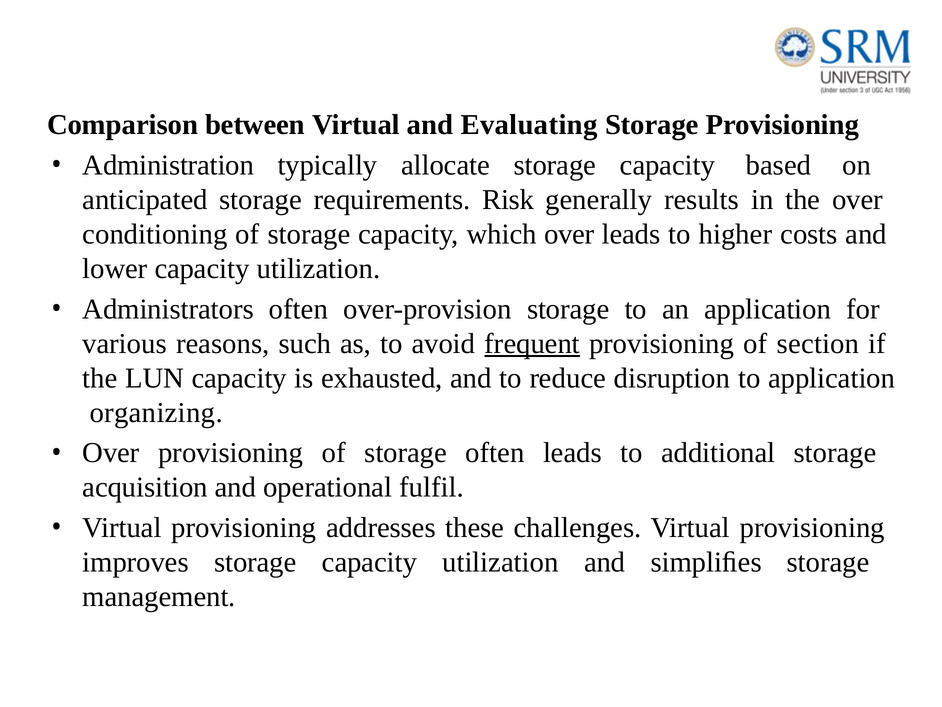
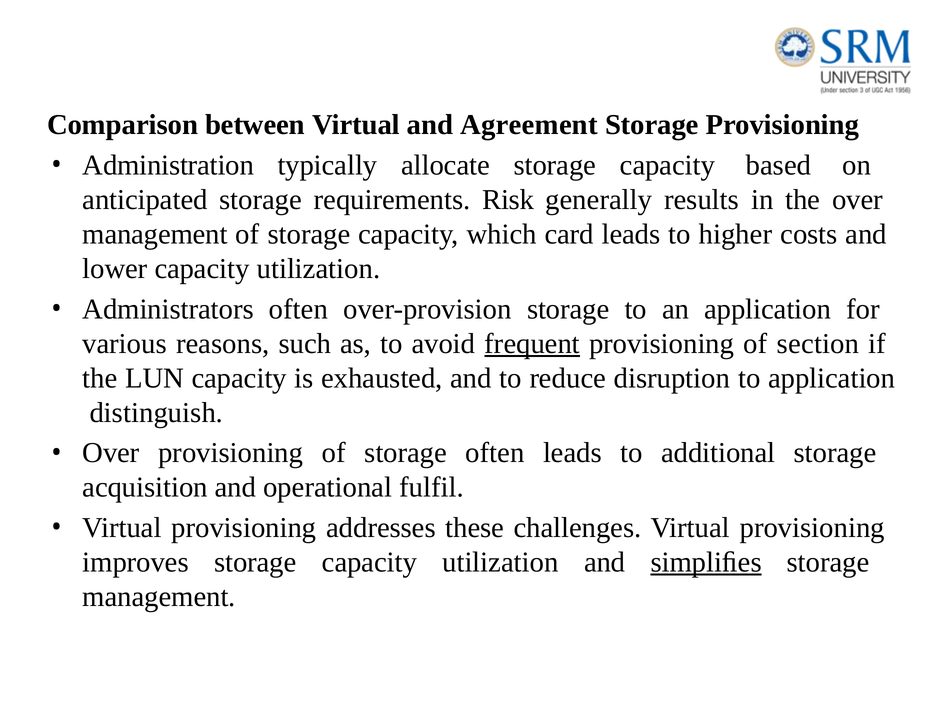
Evaluating: Evaluating -> Agreement
conditioning at (155, 234): conditioning -> management
which over: over -> card
organizing: organizing -> distinguish
simpliﬁes underline: none -> present
